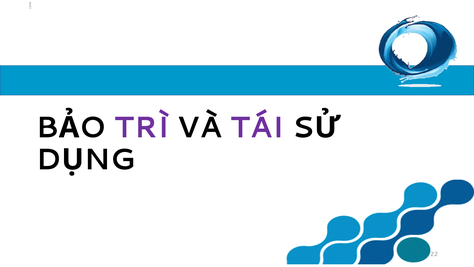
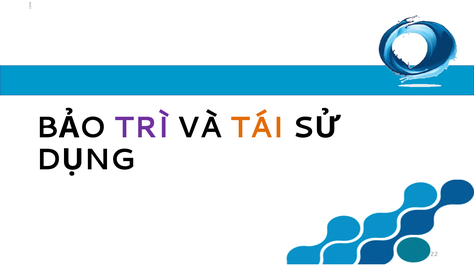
TÁI colour: purple -> orange
